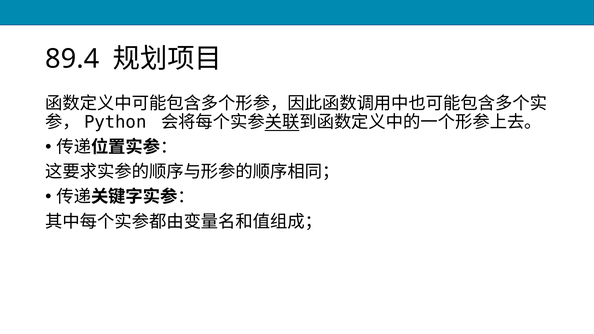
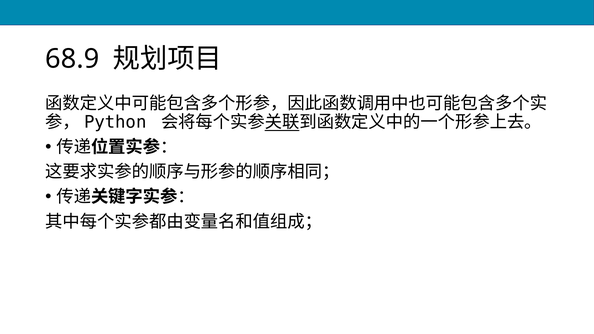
89.4: 89.4 -> 68.9
